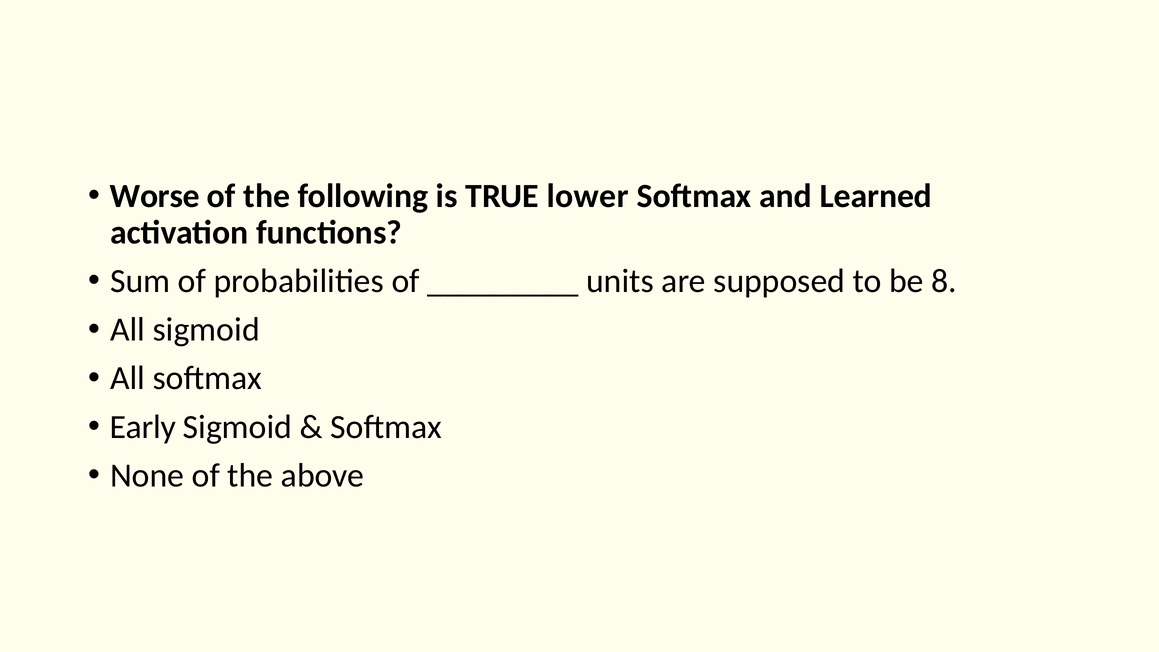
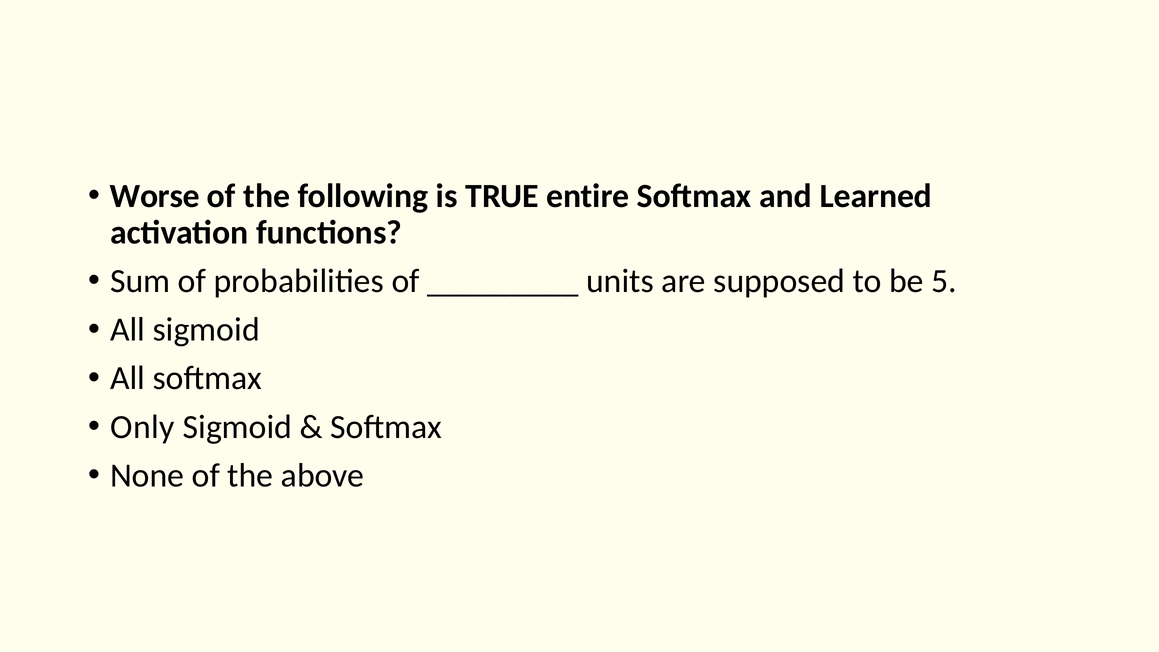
lower: lower -> entire
8: 8 -> 5
Early: Early -> Only
